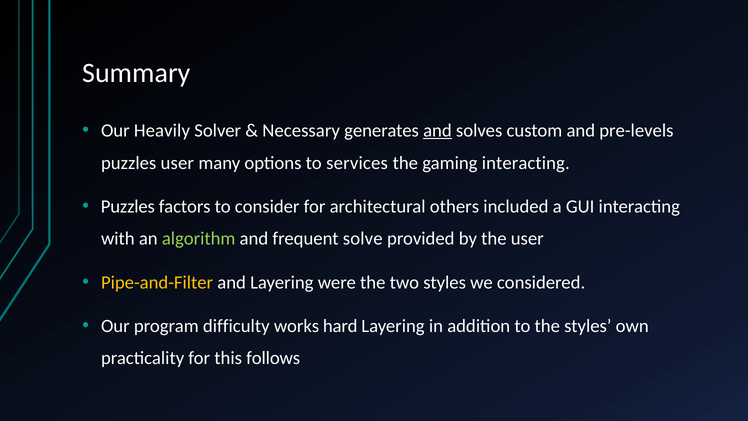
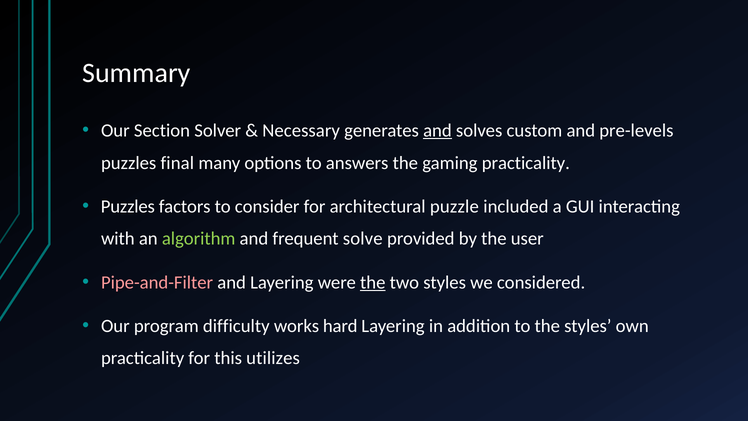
Heavily: Heavily -> Section
puzzles user: user -> final
services: services -> answers
gaming interacting: interacting -> practicality
others: others -> puzzle
Pipe-and-Filter colour: yellow -> pink
the at (373, 282) underline: none -> present
follows: follows -> utilizes
